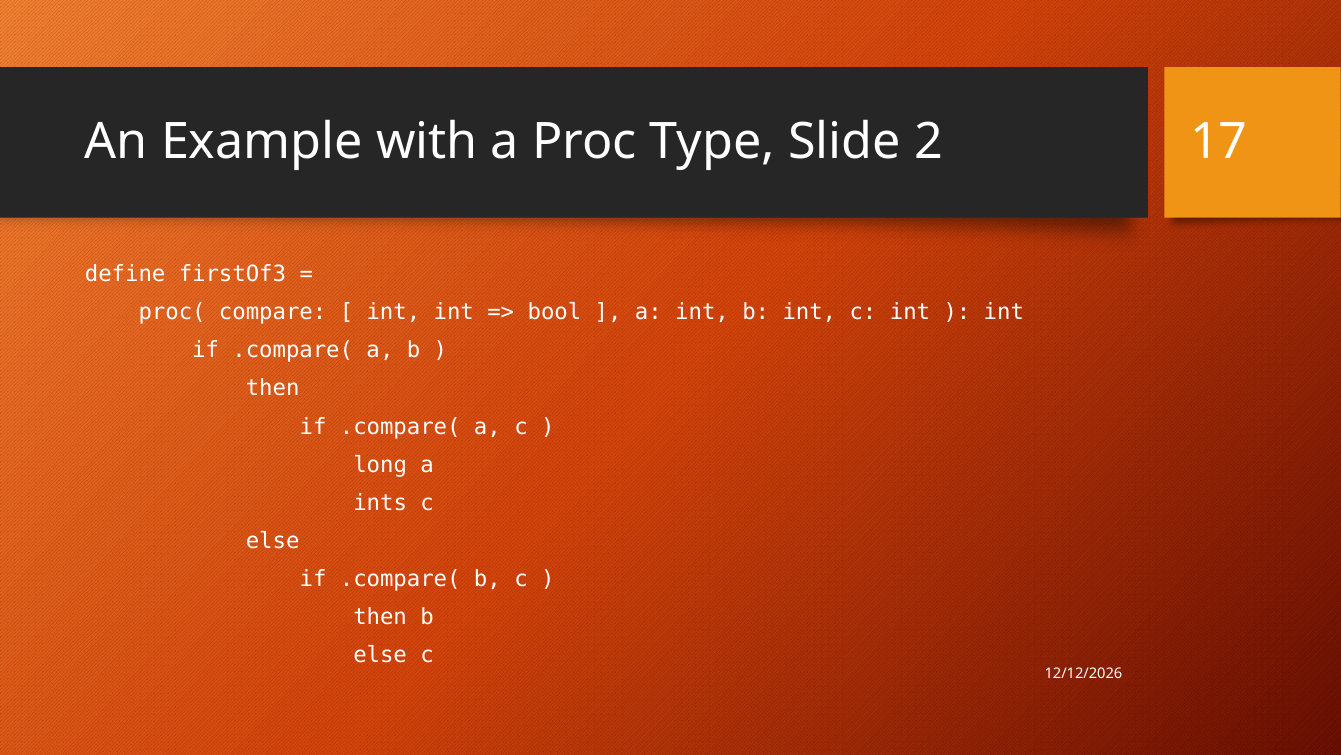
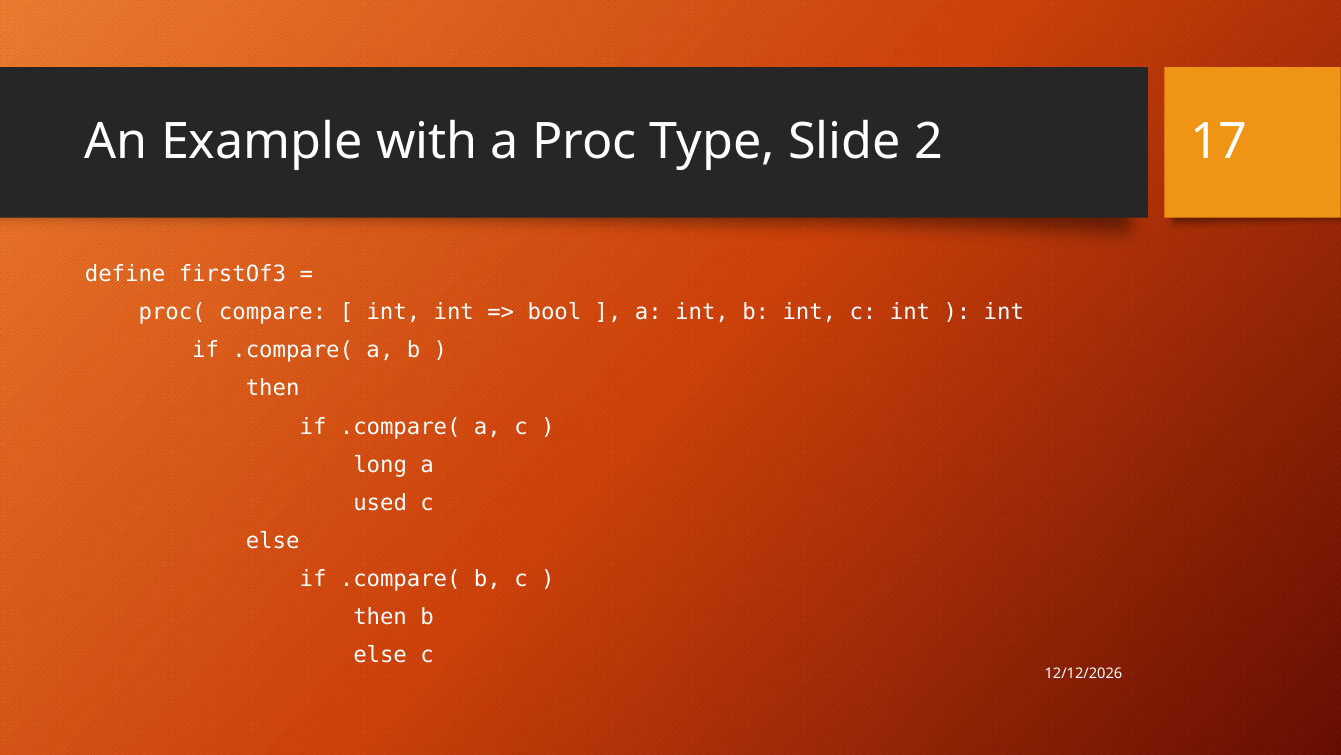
ints: ints -> used
